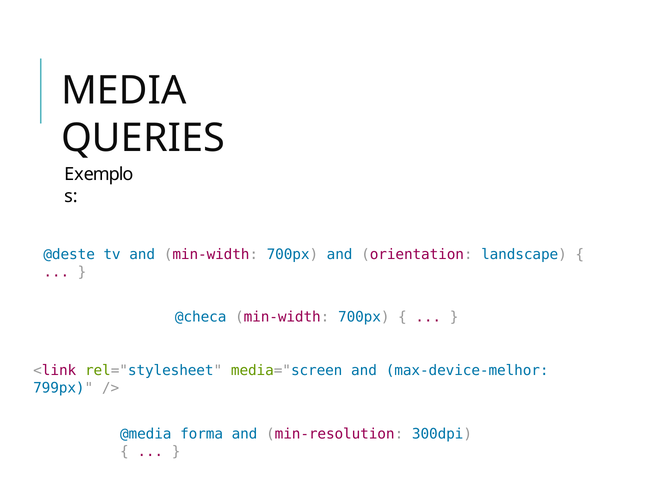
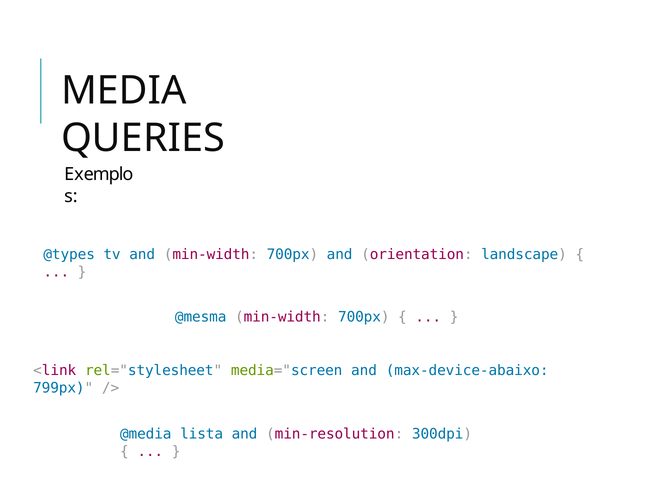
@deste: @deste -> @types
@checa: @checa -> @mesma
max-device-melhor: max-device-melhor -> max-device-abaixo
forma: forma -> lista
